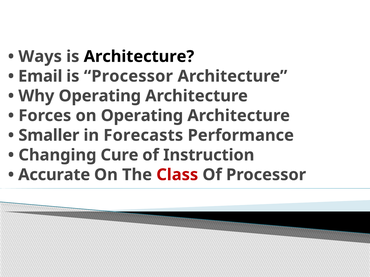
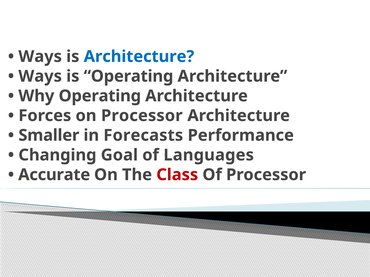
Architecture at (139, 57) colour: black -> blue
Email at (40, 76): Email -> Ways
is Processor: Processor -> Operating
on Operating: Operating -> Processor
Cure: Cure -> Goal
Instruction: Instruction -> Languages
